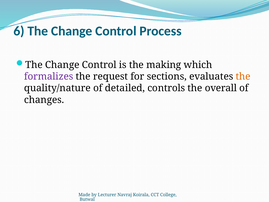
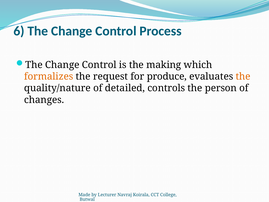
formalizes colour: purple -> orange
sections: sections -> produce
overall: overall -> person
